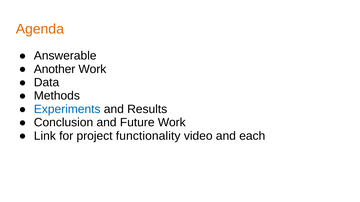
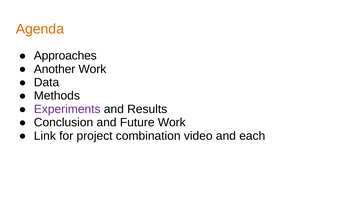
Answerable: Answerable -> Approaches
Experiments colour: blue -> purple
functionality: functionality -> combination
